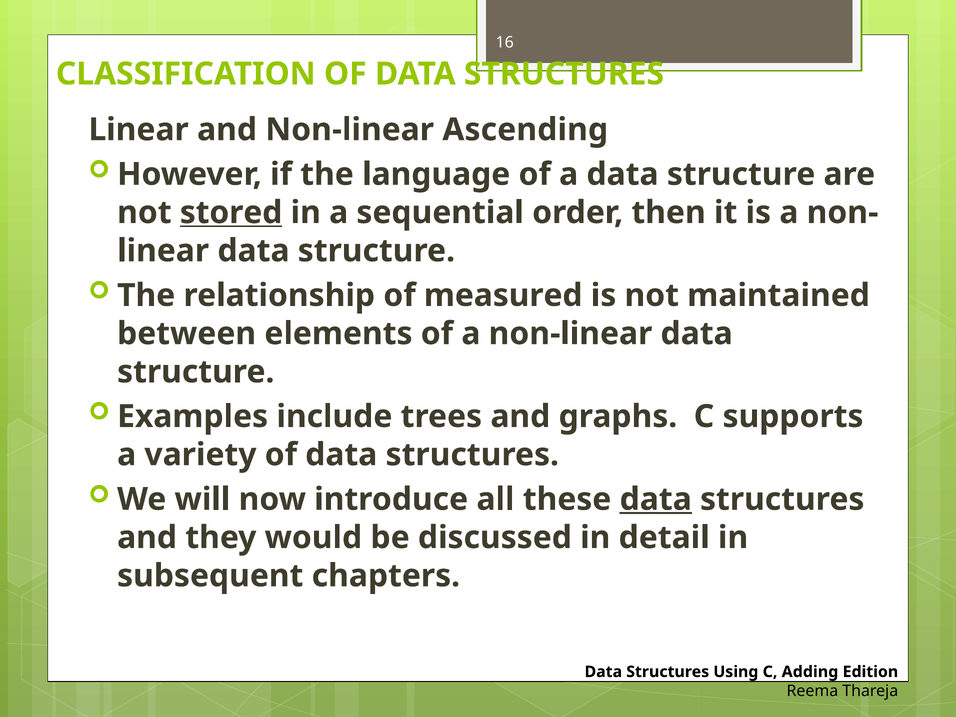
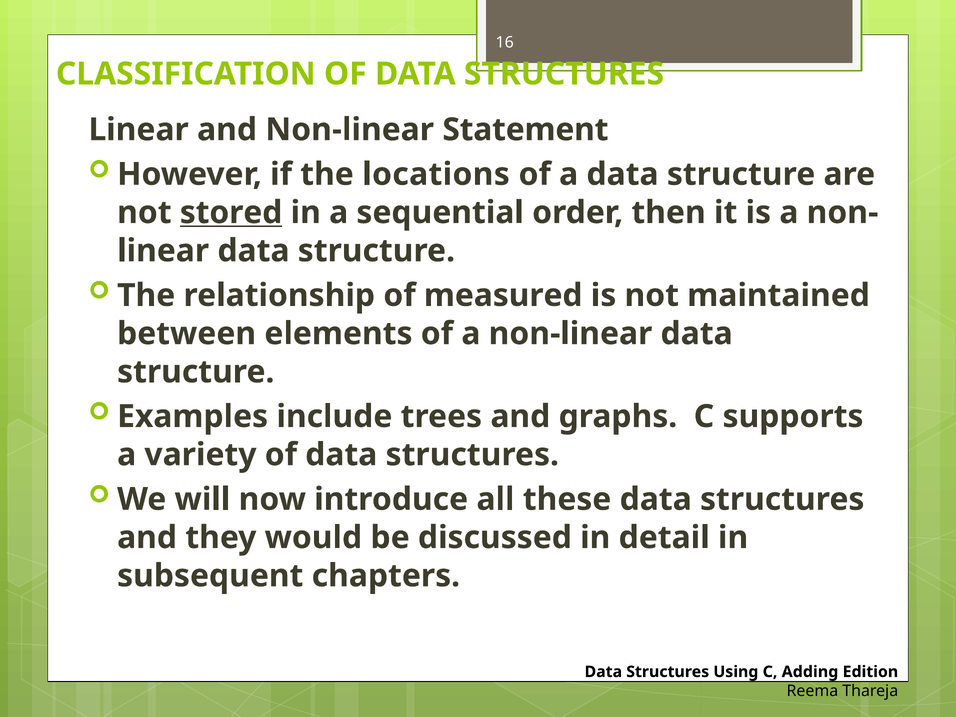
Ascending: Ascending -> Statement
language: language -> locations
data at (656, 499) underline: present -> none
